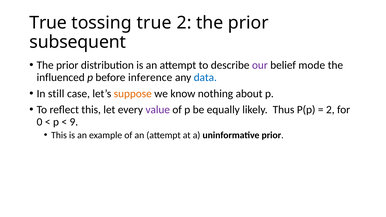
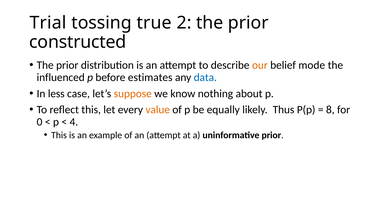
True at (48, 23): True -> Trial
subsequent: subsequent -> constructed
our colour: purple -> orange
inference: inference -> estimates
still: still -> less
value colour: purple -> orange
2 at (330, 110): 2 -> 8
9: 9 -> 4
